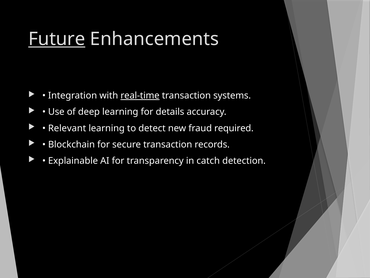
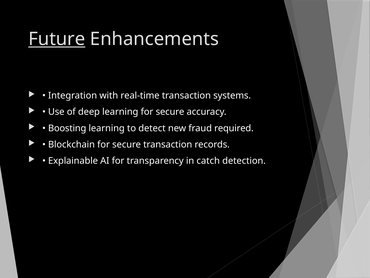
real-time underline: present -> none
learning for details: details -> secure
Relevant: Relevant -> Boosting
